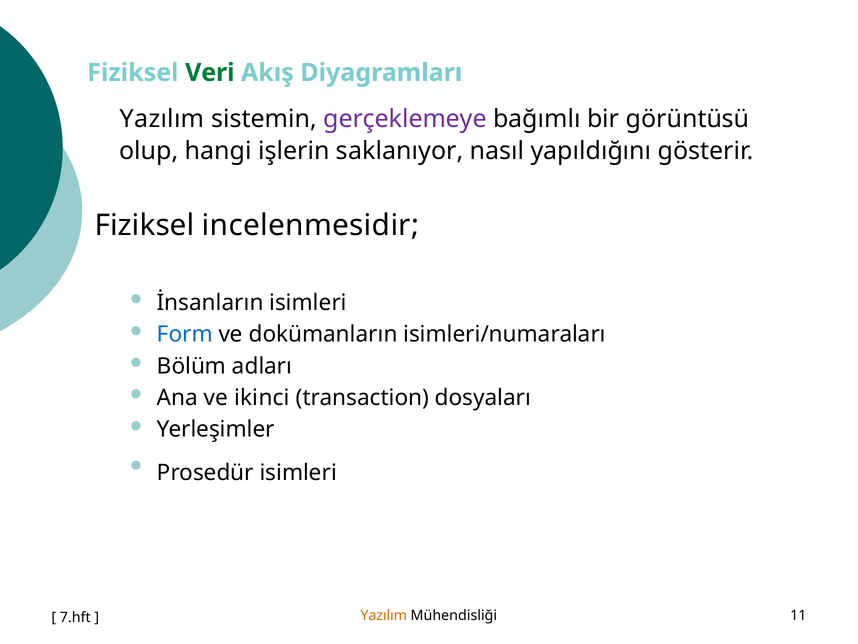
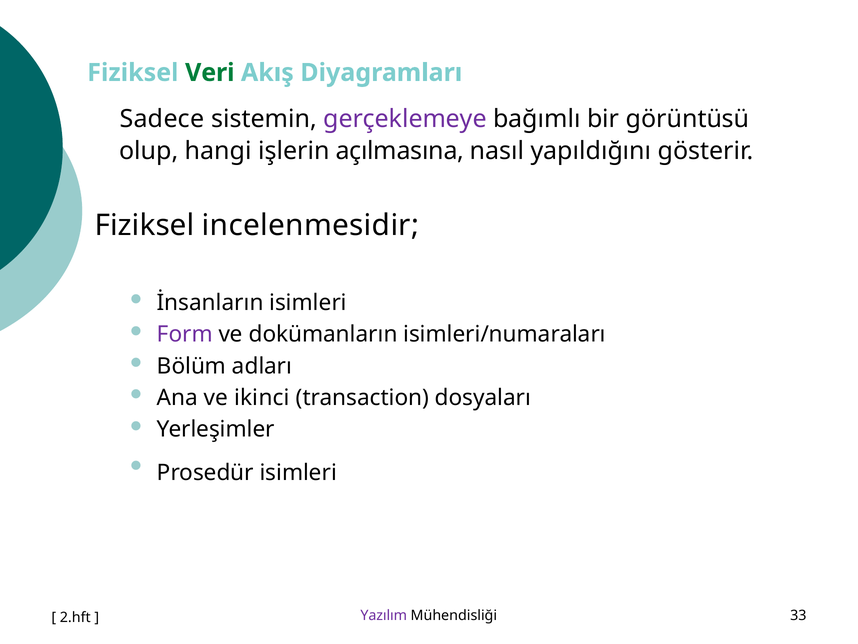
Yazılım at (162, 119): Yazılım -> Sadece
saklanıyor: saklanıyor -> açılmasına
Form colour: blue -> purple
Yazılım at (384, 615) colour: orange -> purple
11: 11 -> 33
7.hft: 7.hft -> 2.hft
